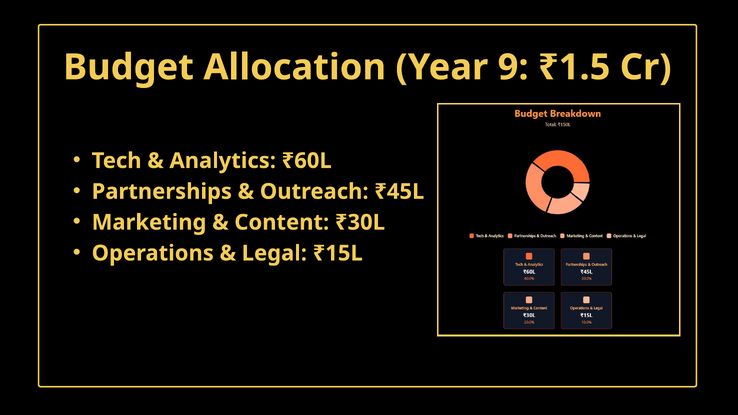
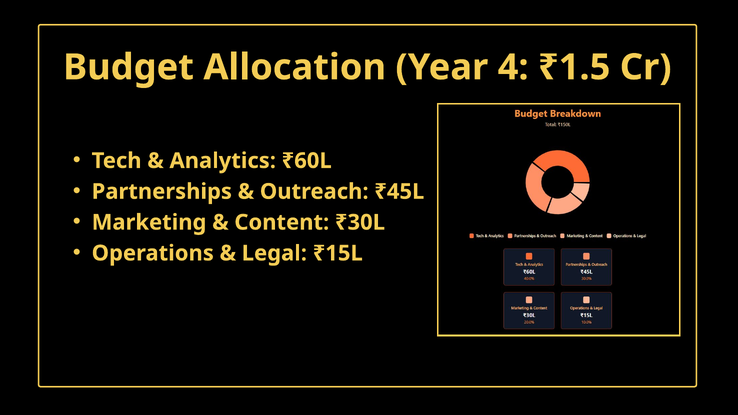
9: 9 -> 4
